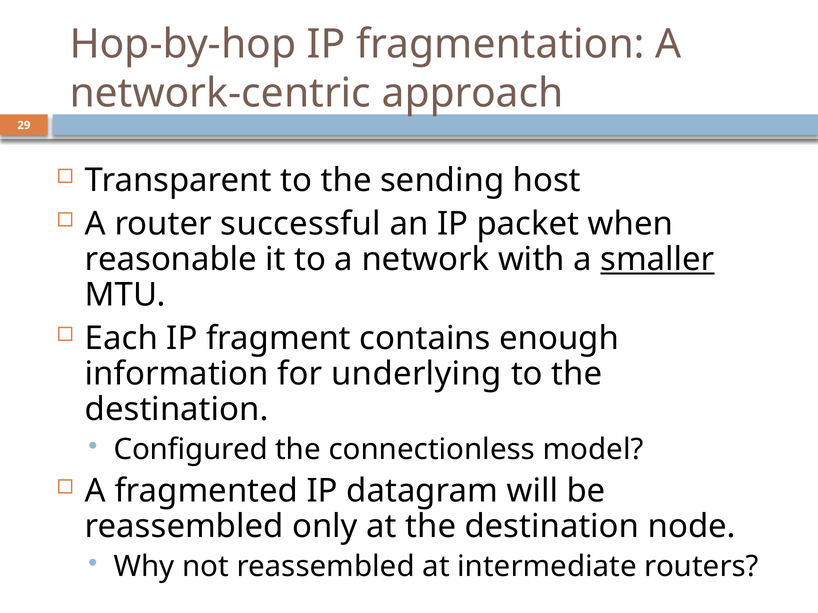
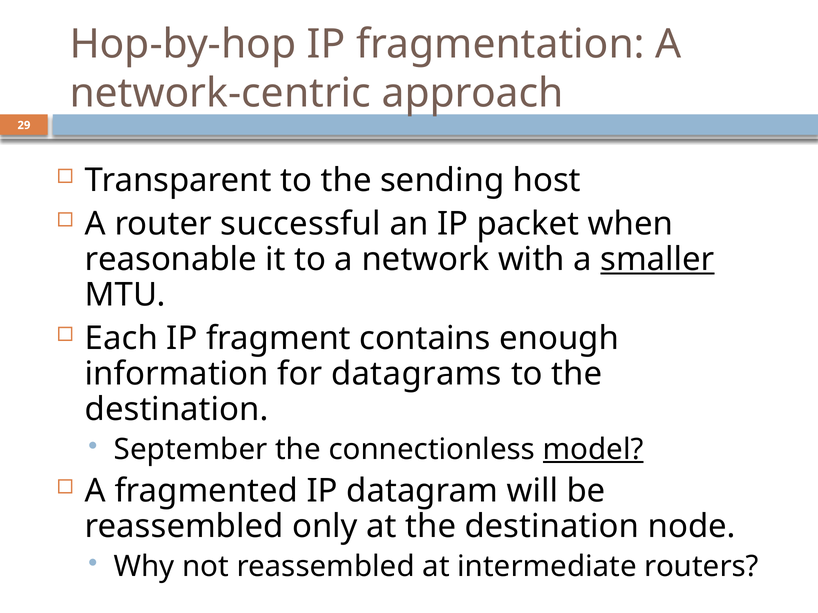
underlying: underlying -> datagrams
Configured: Configured -> September
model underline: none -> present
